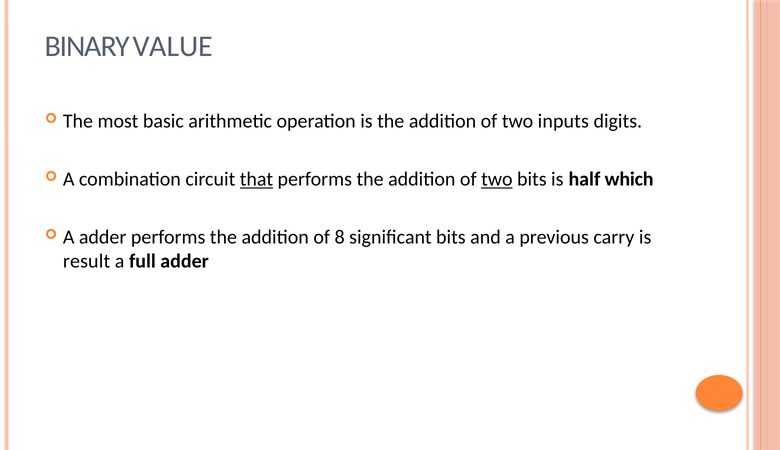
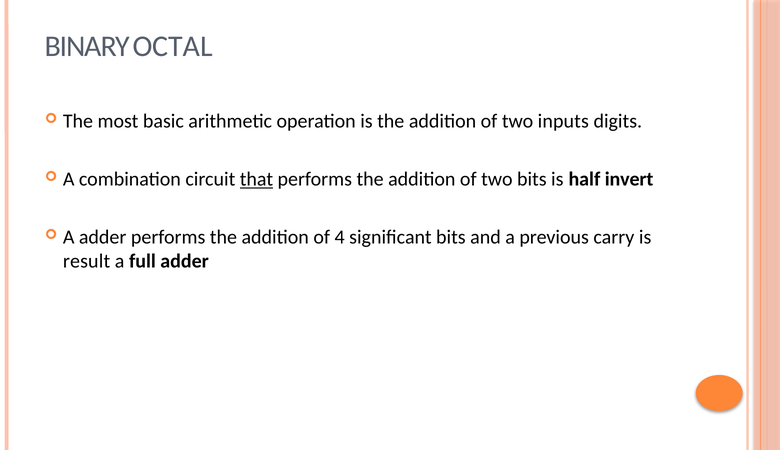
VALUE: VALUE -> OCTAL
two at (497, 179) underline: present -> none
which: which -> invert
8: 8 -> 4
